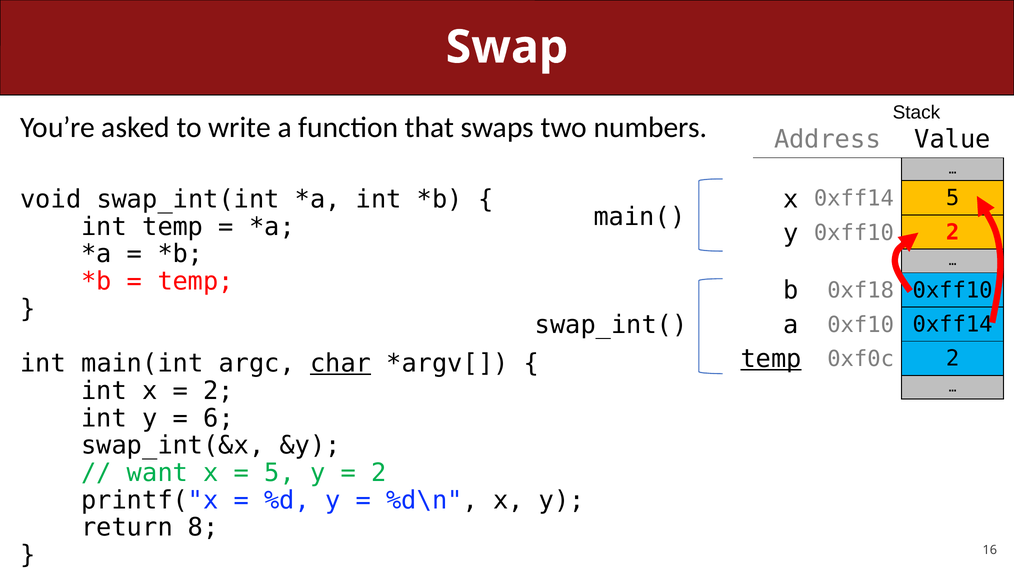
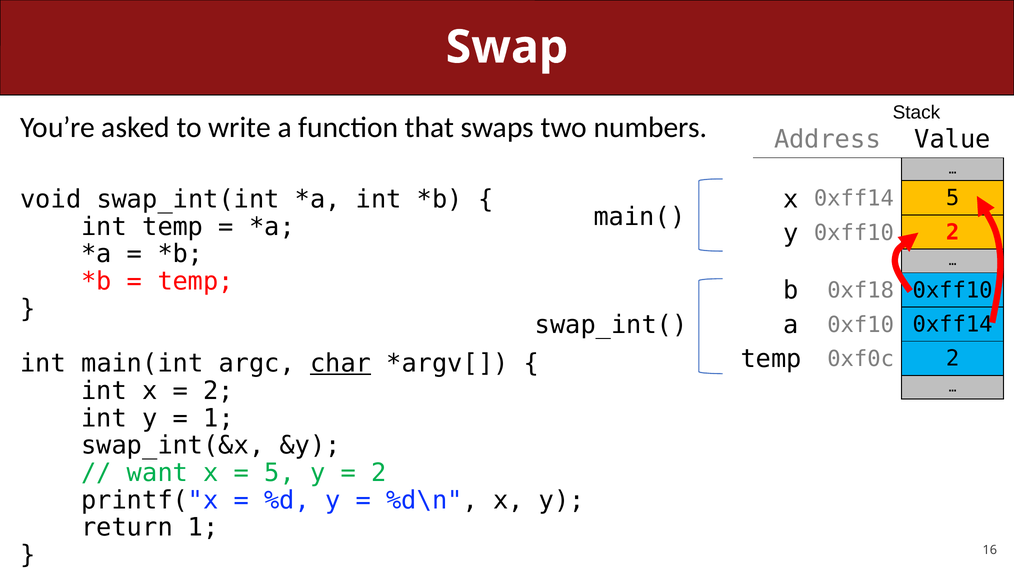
temp at (771, 359) underline: present -> none
6 at (219, 418): 6 -> 1
return 8: 8 -> 1
